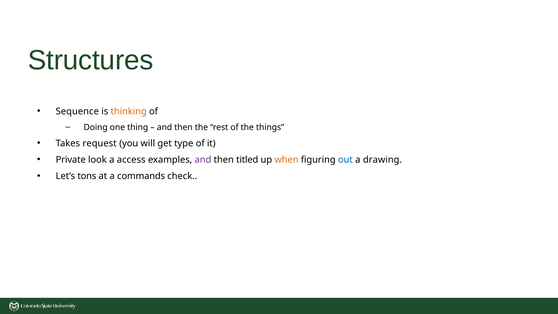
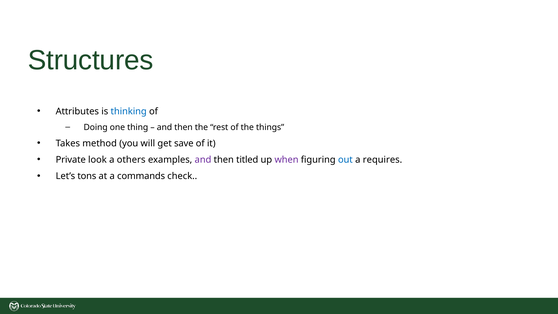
Sequence: Sequence -> Attributes
thinking colour: orange -> blue
request: request -> method
type: type -> save
access: access -> others
when colour: orange -> purple
drawing: drawing -> requires
